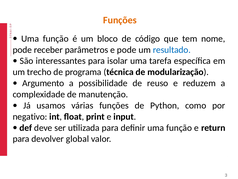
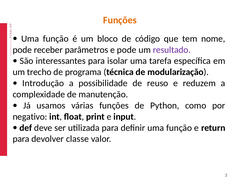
resultado colour: blue -> purple
Argumento: Argumento -> Introdução
global: global -> classe
